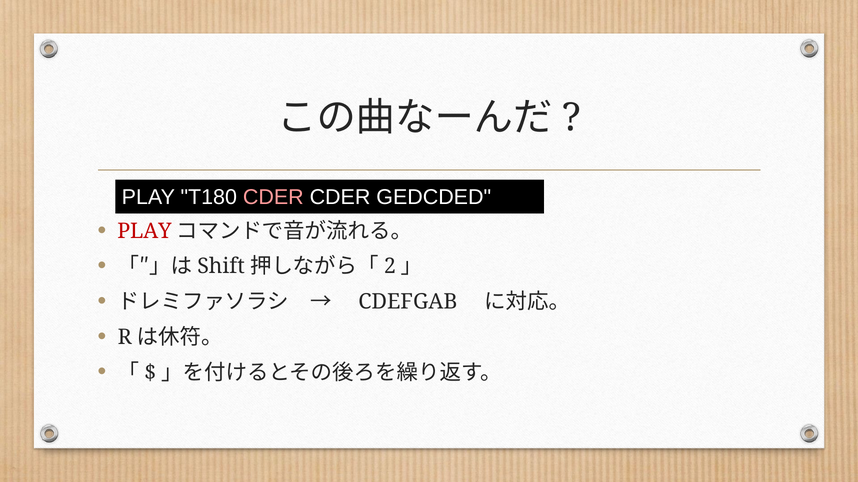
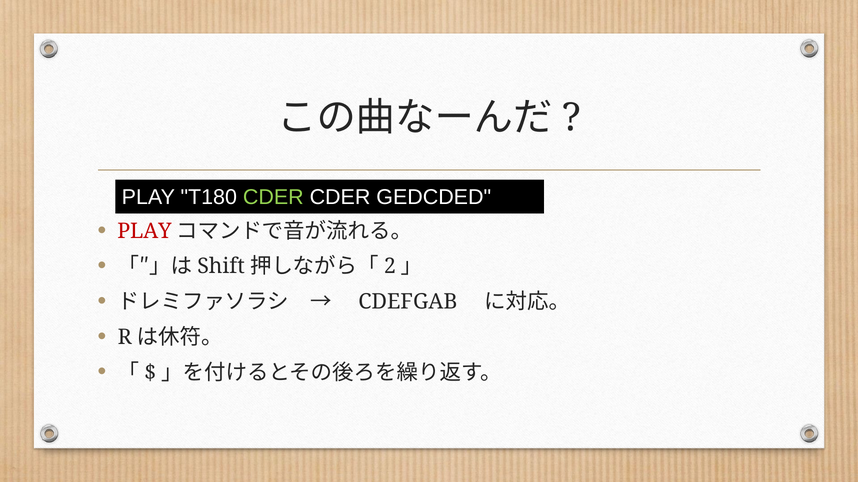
CDER at (273, 198) colour: pink -> light green
